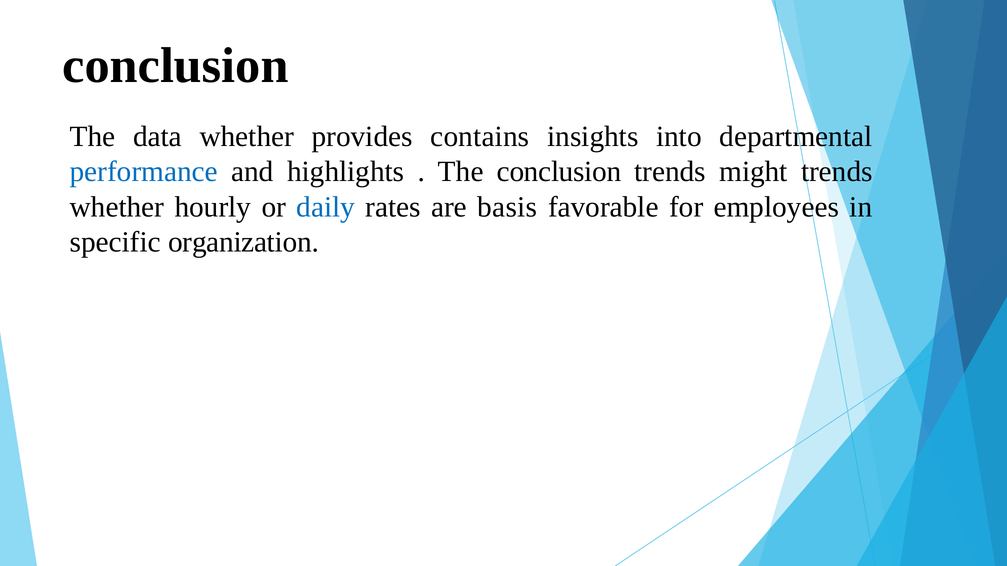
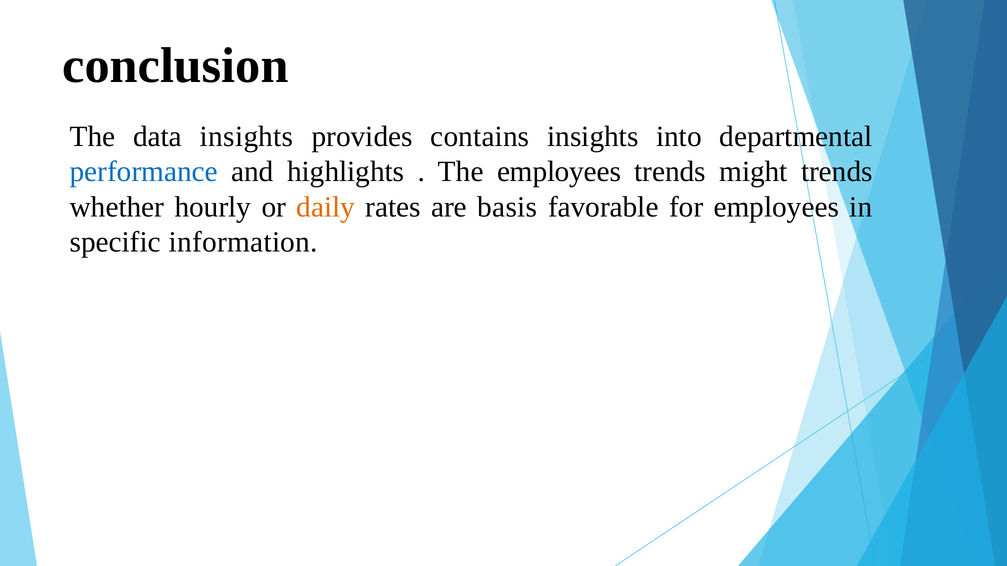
data whether: whether -> insights
The conclusion: conclusion -> employees
daily colour: blue -> orange
organization: organization -> information
